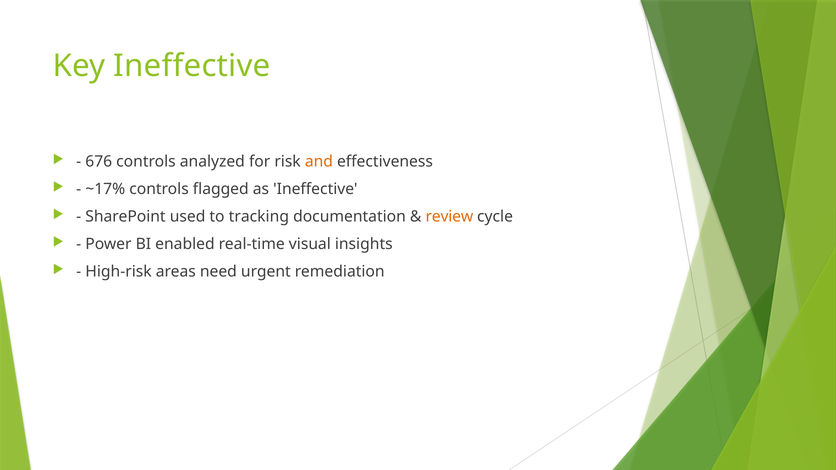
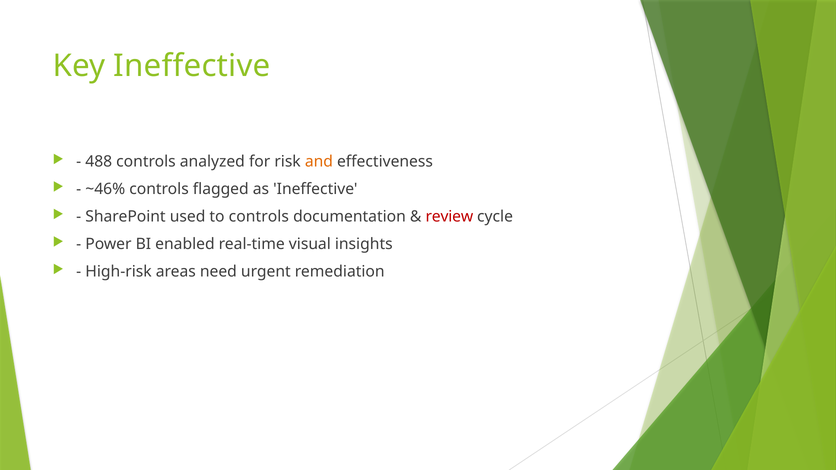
676: 676 -> 488
~17%: ~17% -> ~46%
to tracking: tracking -> controls
review colour: orange -> red
